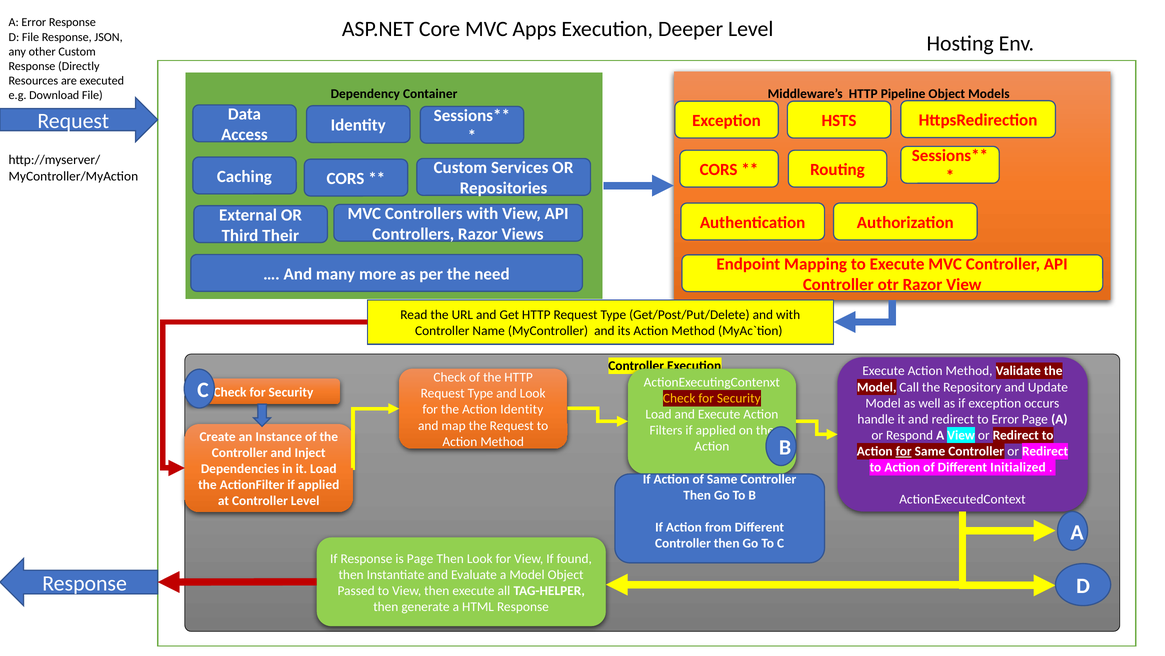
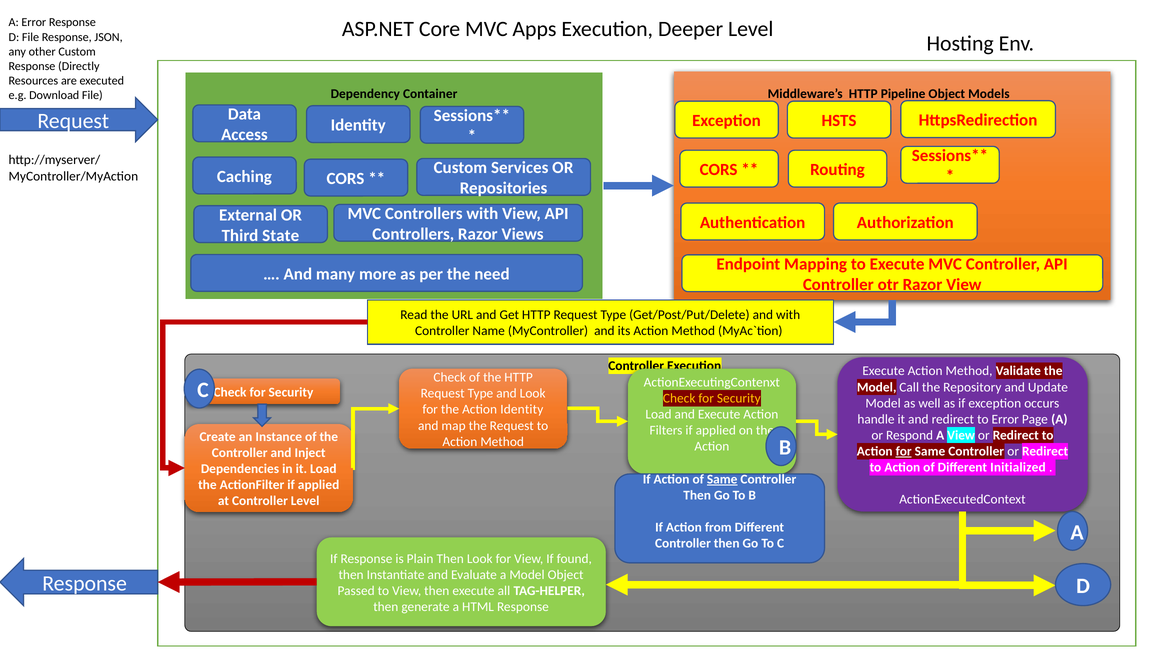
Their: Their -> State
Same at (722, 479) underline: none -> present
is Page: Page -> Plain
